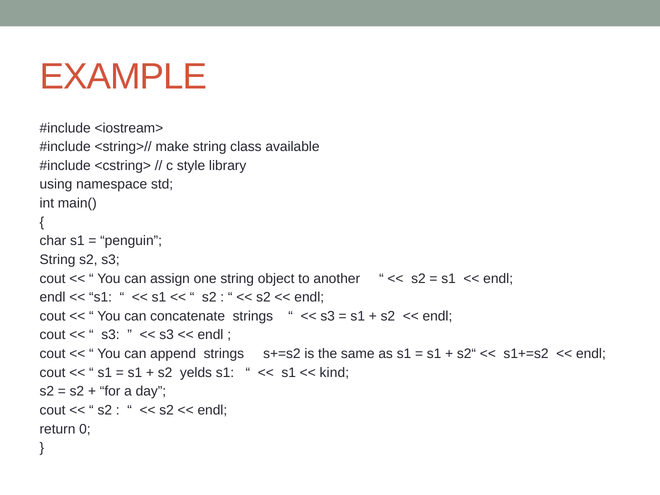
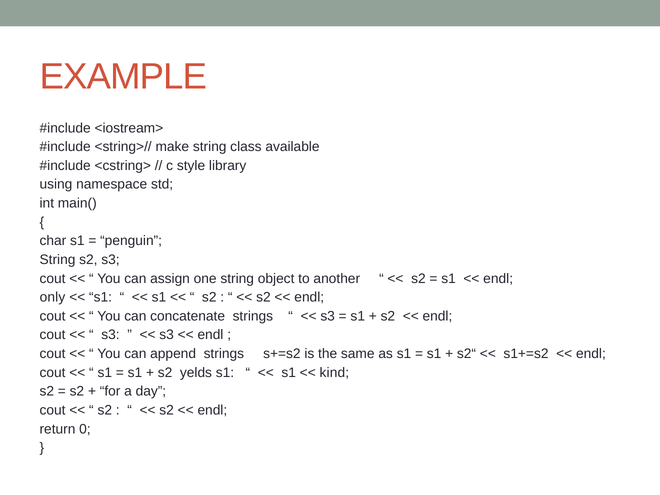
endl at (53, 297): endl -> only
